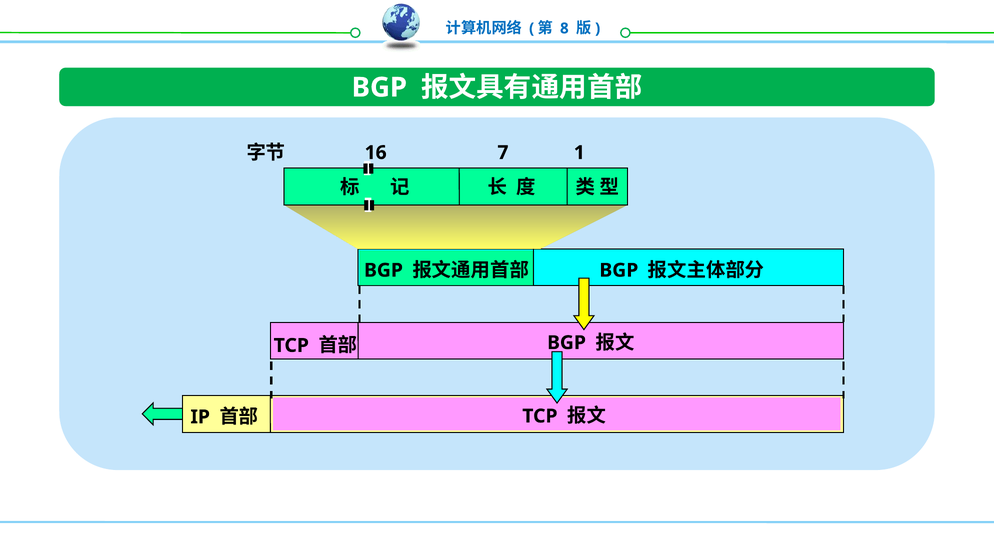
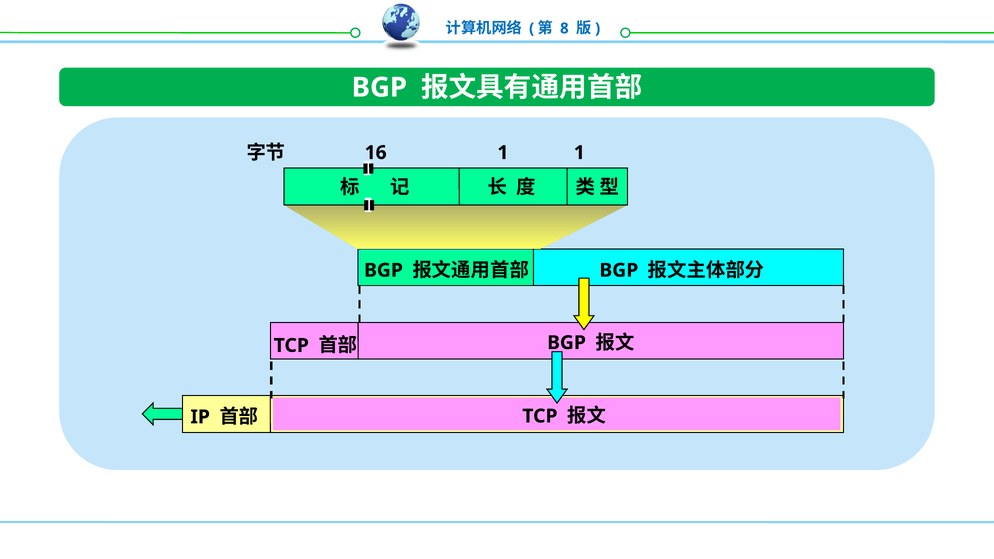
7 at (503, 153): 7 -> 1
